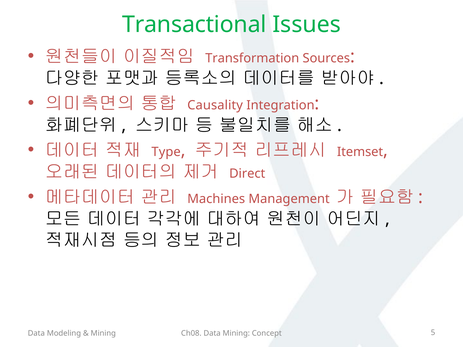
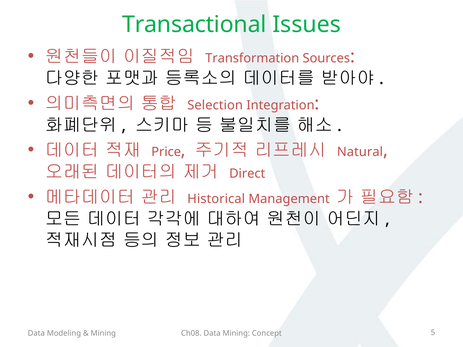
Causality: Causality -> Selection
Type: Type -> Price
Itemset: Itemset -> Natural
Machines: Machines -> Historical
